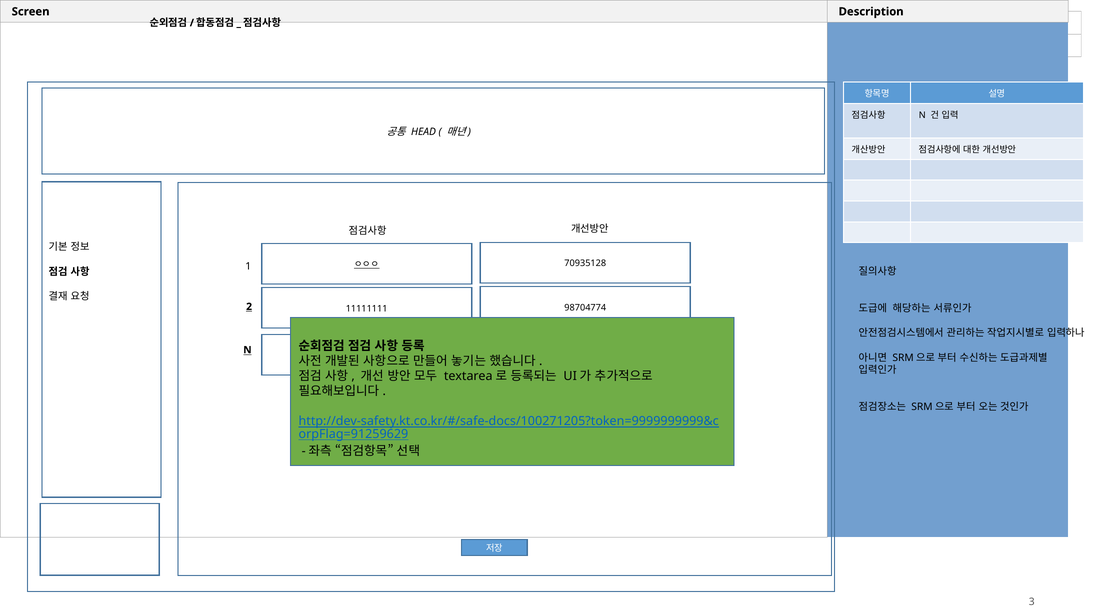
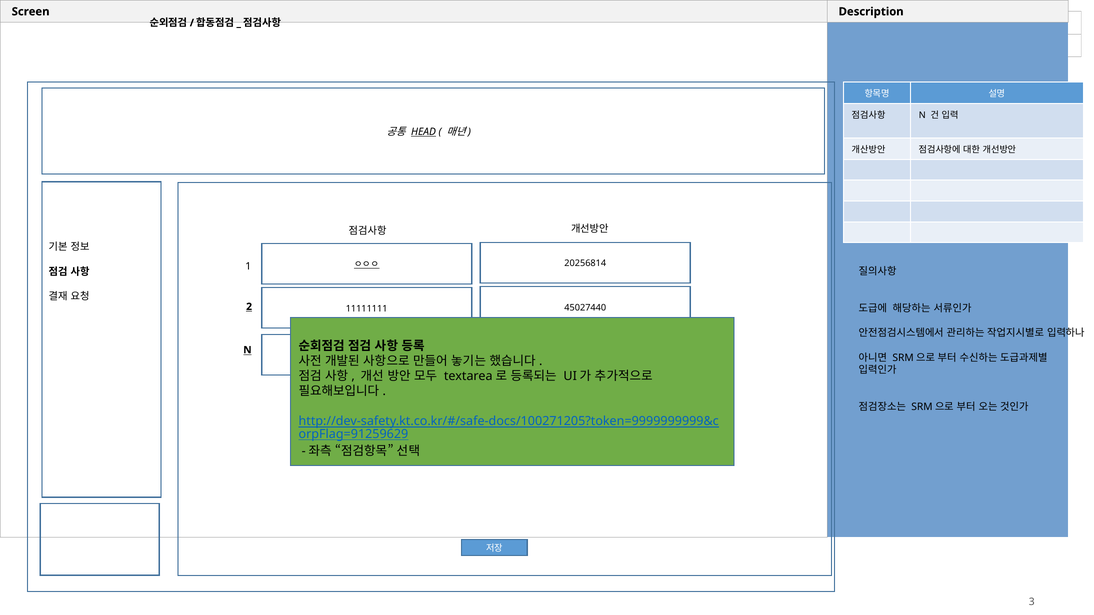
HEAD underline: none -> present
70935128: 70935128 -> 20256814
98704774: 98704774 -> 45027440
